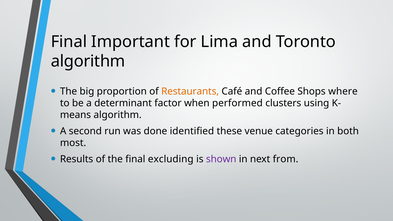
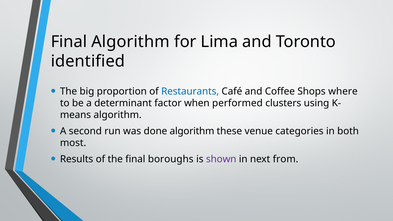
Final Important: Important -> Algorithm
algorithm at (88, 61): algorithm -> identified
Restaurants colour: orange -> blue
done identified: identified -> algorithm
excluding: excluding -> boroughs
